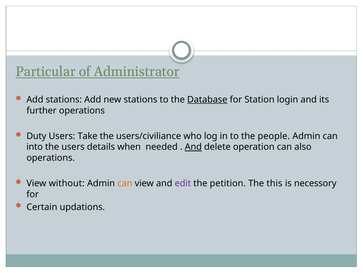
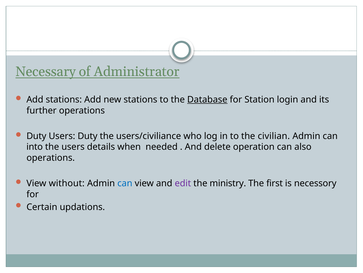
Particular: Particular -> Necessary
Users Take: Take -> Duty
people: people -> civilian
And at (193, 147) underline: present -> none
can at (125, 183) colour: orange -> blue
petition: petition -> ministry
this: this -> first
